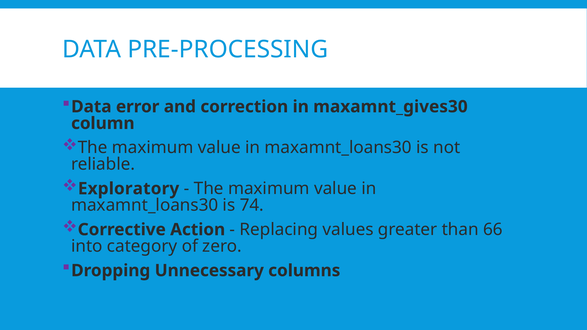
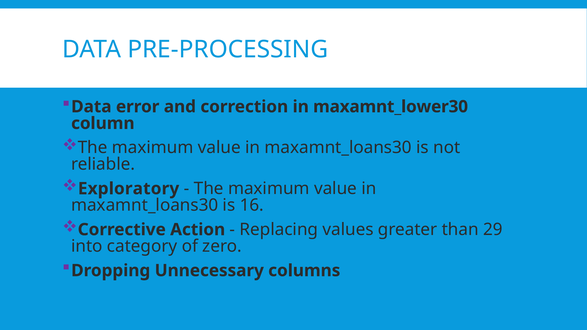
maxamnt_gives30: maxamnt_gives30 -> maxamnt_lower30
74: 74 -> 16
66: 66 -> 29
